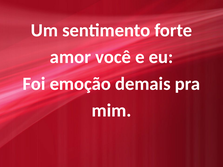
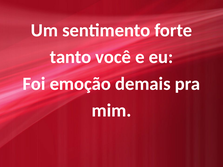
amor: amor -> tanto
